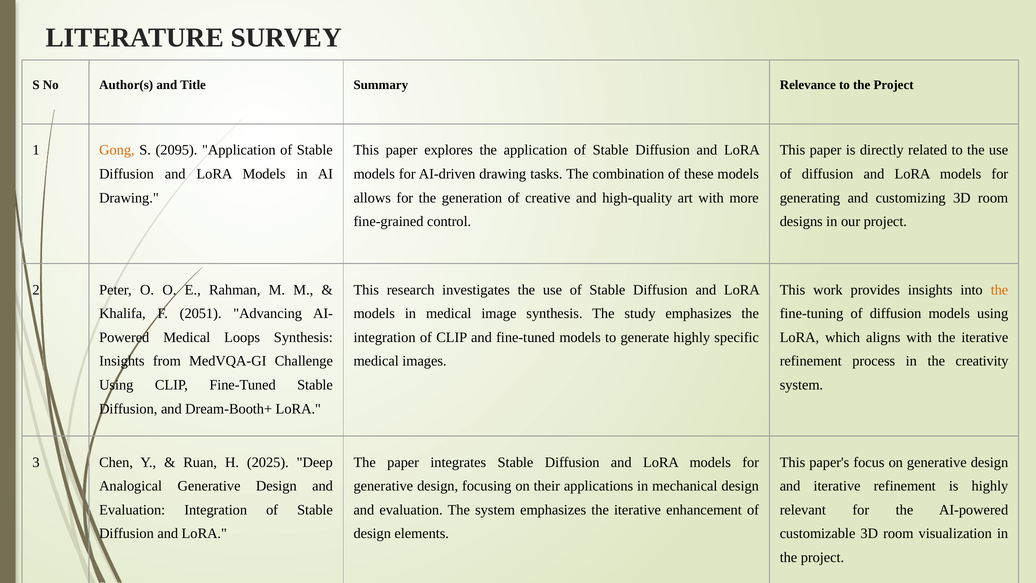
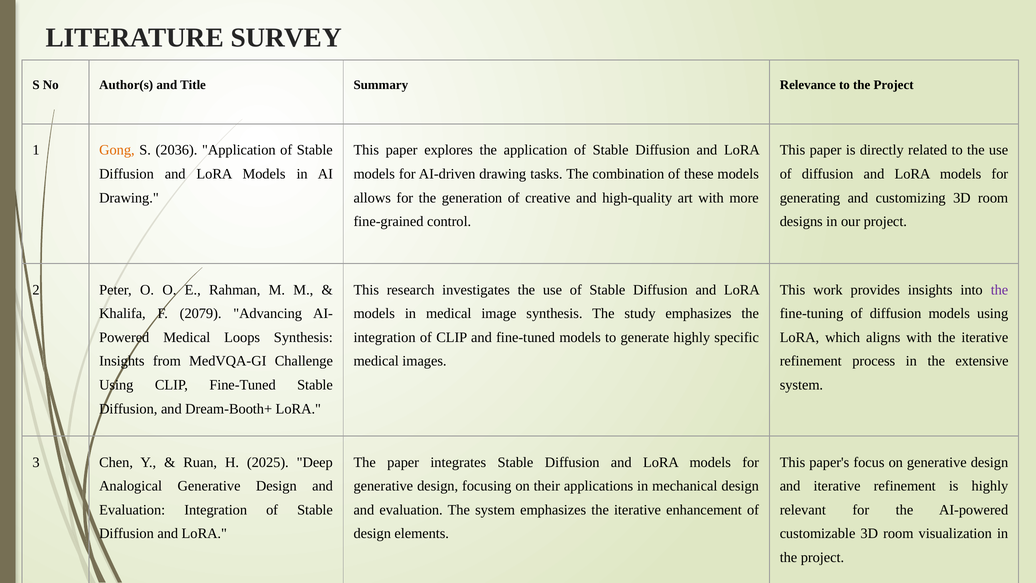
2095: 2095 -> 2036
the at (999, 290) colour: orange -> purple
2051: 2051 -> 2079
creativity: creativity -> extensive
